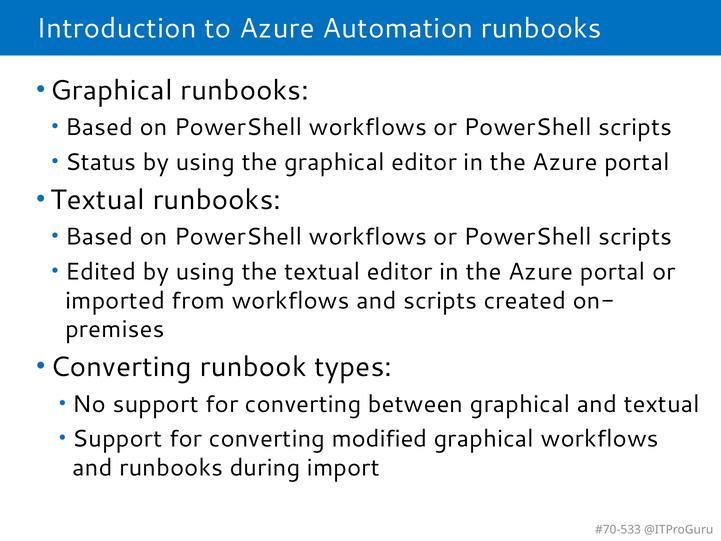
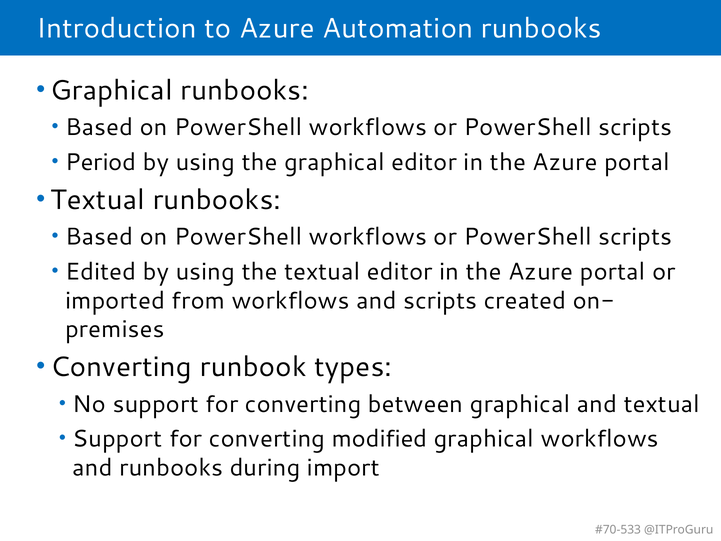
Status: Status -> Period
